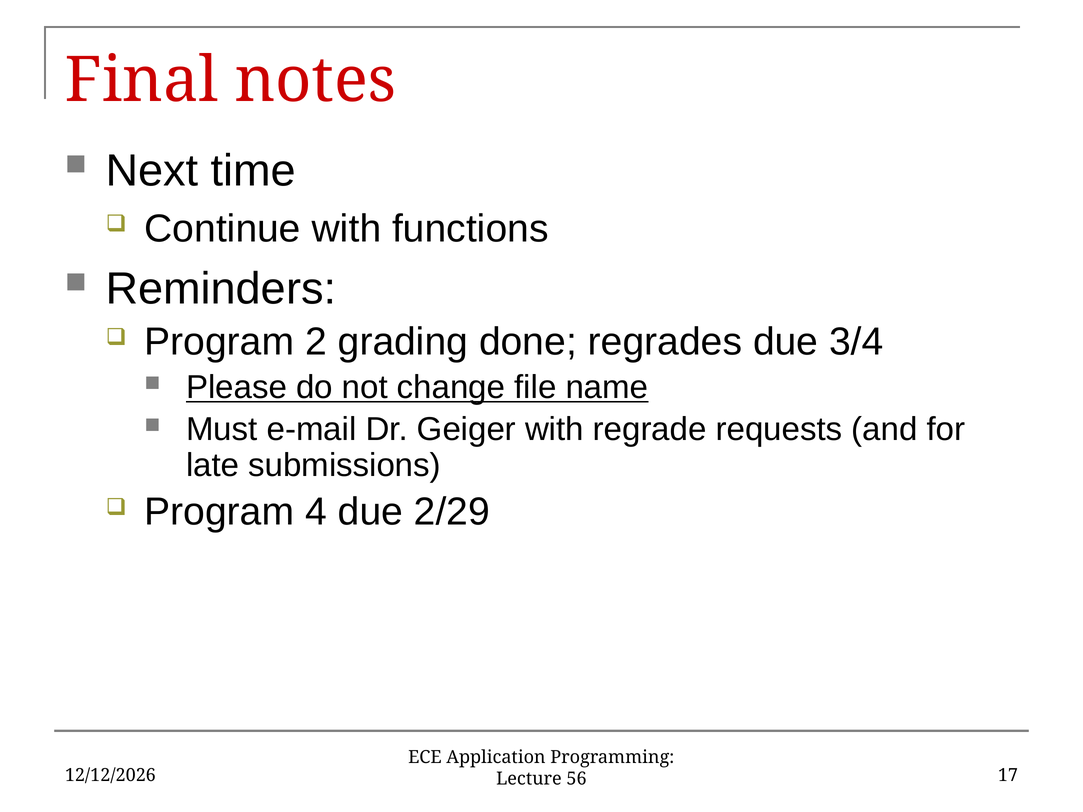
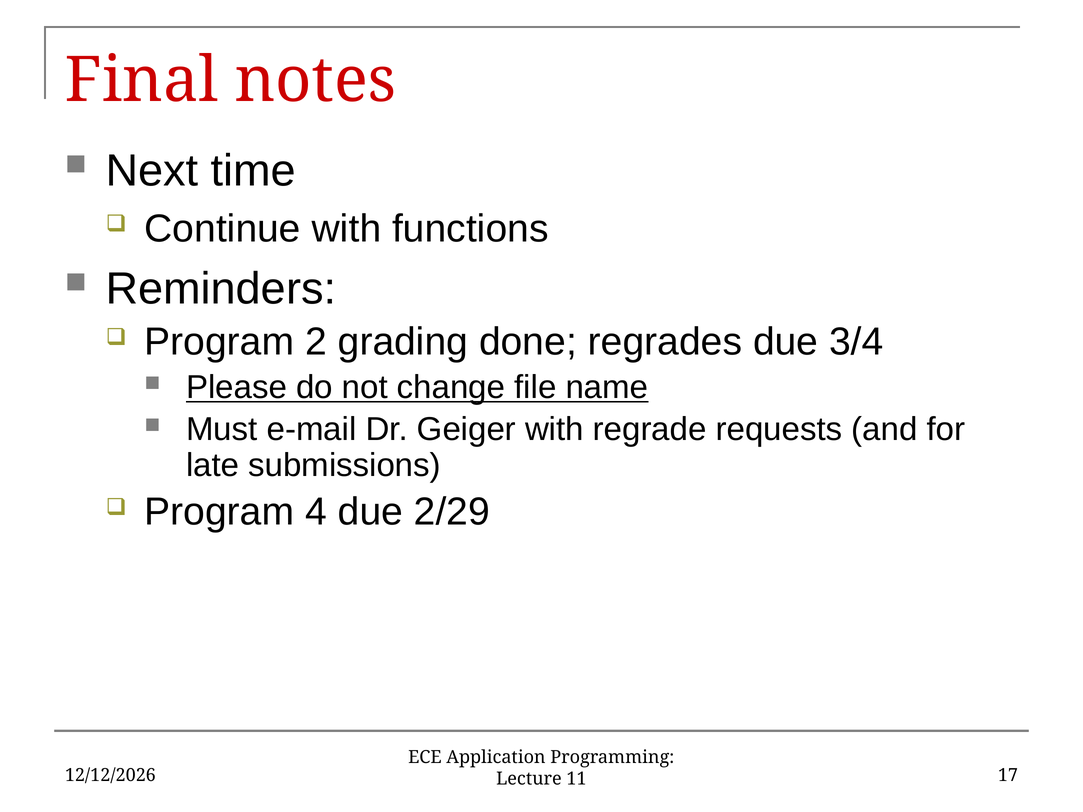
56: 56 -> 11
